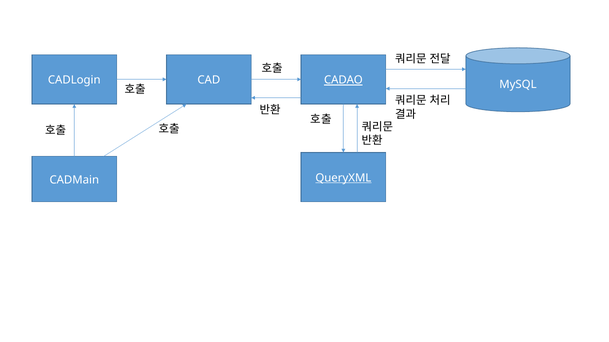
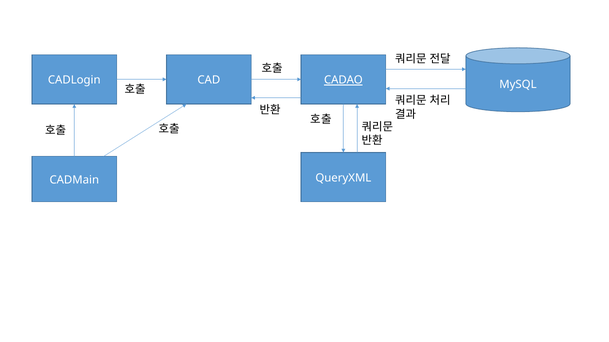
QueryXML underline: present -> none
